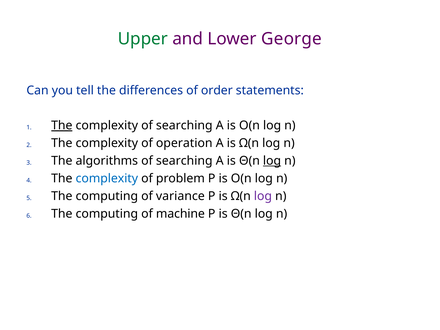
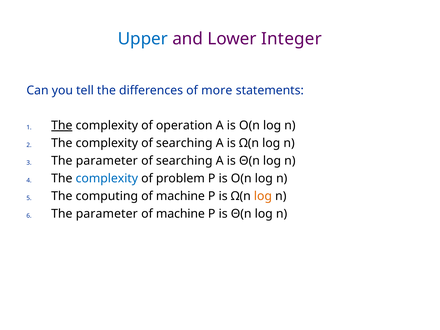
Upper colour: green -> blue
George: George -> Integer
order: order -> more
complexity of searching: searching -> operation
complexity of operation: operation -> searching
algorithms at (107, 161): algorithms -> parameter
log at (272, 161) underline: present -> none
variance at (180, 196): variance -> machine
log at (263, 196) colour: purple -> orange
computing at (107, 214): computing -> parameter
